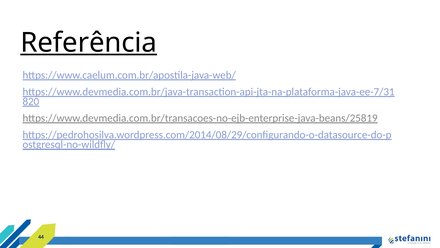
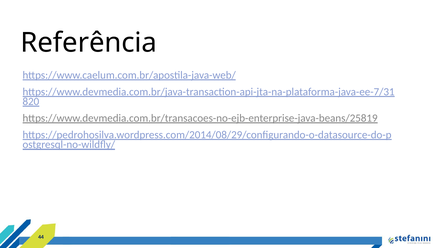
Referência underline: present -> none
